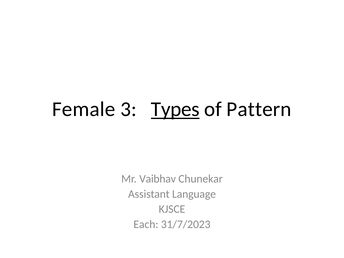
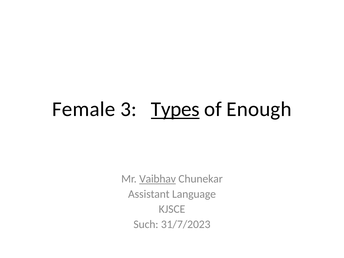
Pattern: Pattern -> Enough
Vaibhav underline: none -> present
Each: Each -> Such
